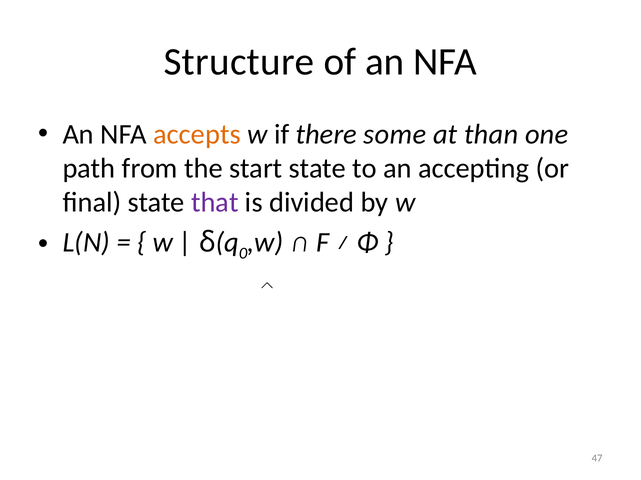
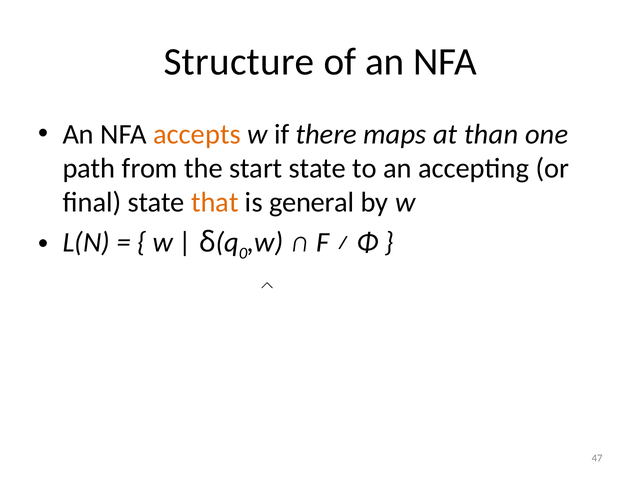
some: some -> maps
that colour: purple -> orange
divided: divided -> general
